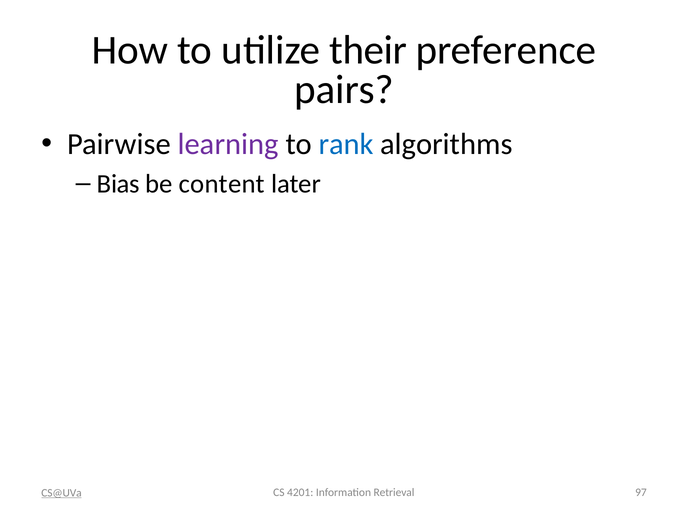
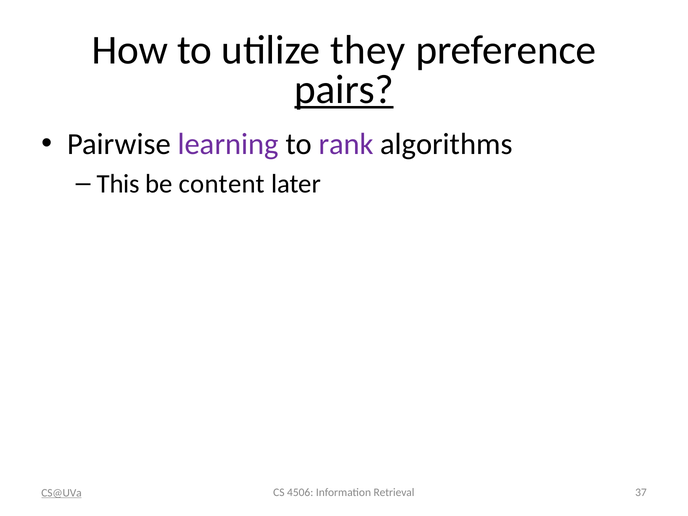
their: their -> they
pairs underline: none -> present
rank colour: blue -> purple
Bias: Bias -> This
4201: 4201 -> 4506
97: 97 -> 37
